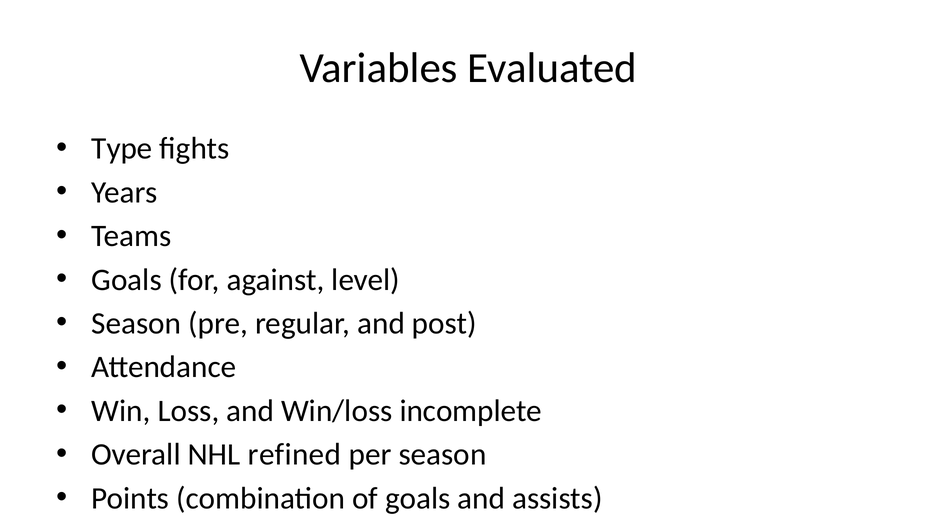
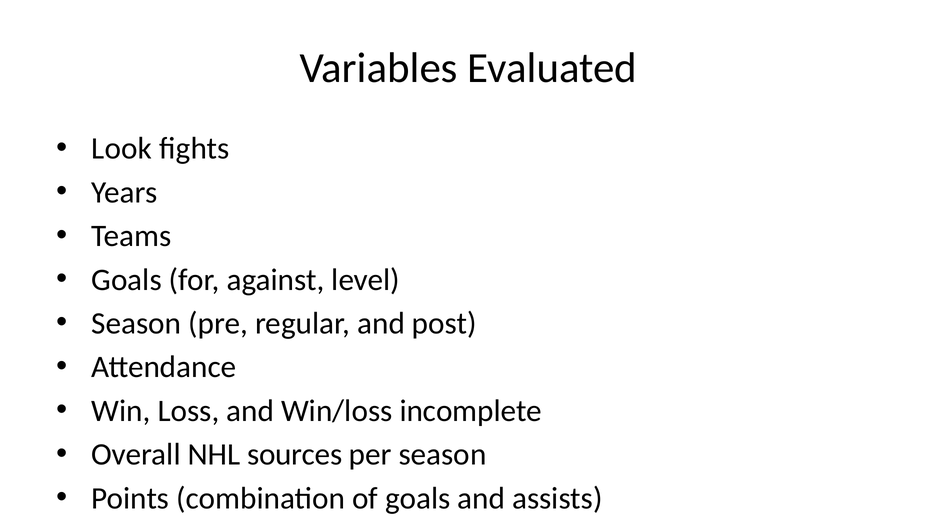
Type: Type -> Look
refined: refined -> sources
